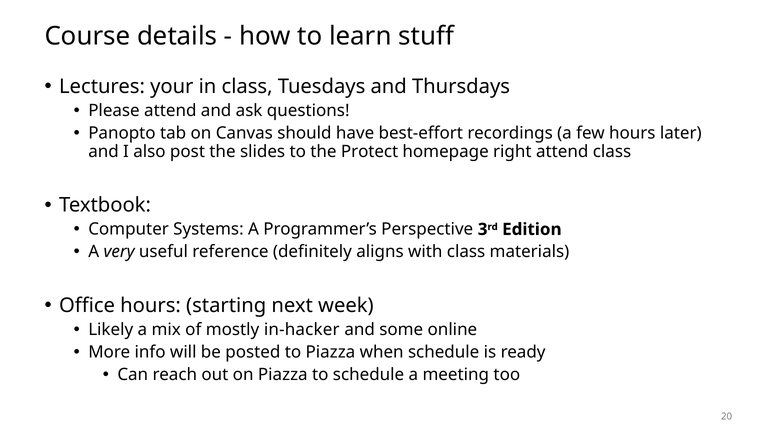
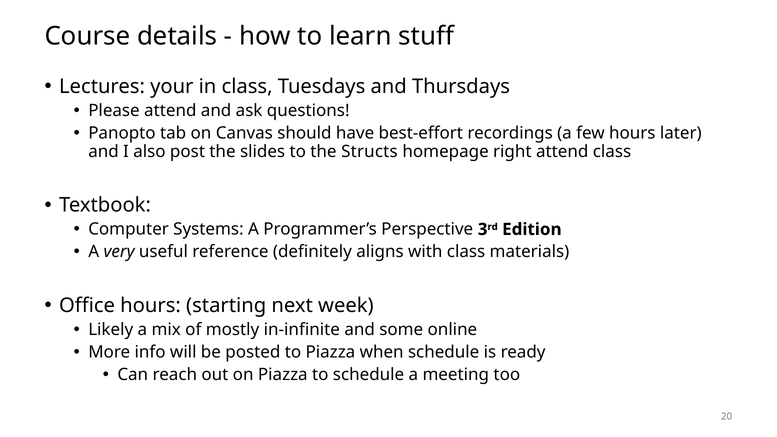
Protect: Protect -> Structs
in-hacker: in-hacker -> in-infinite
